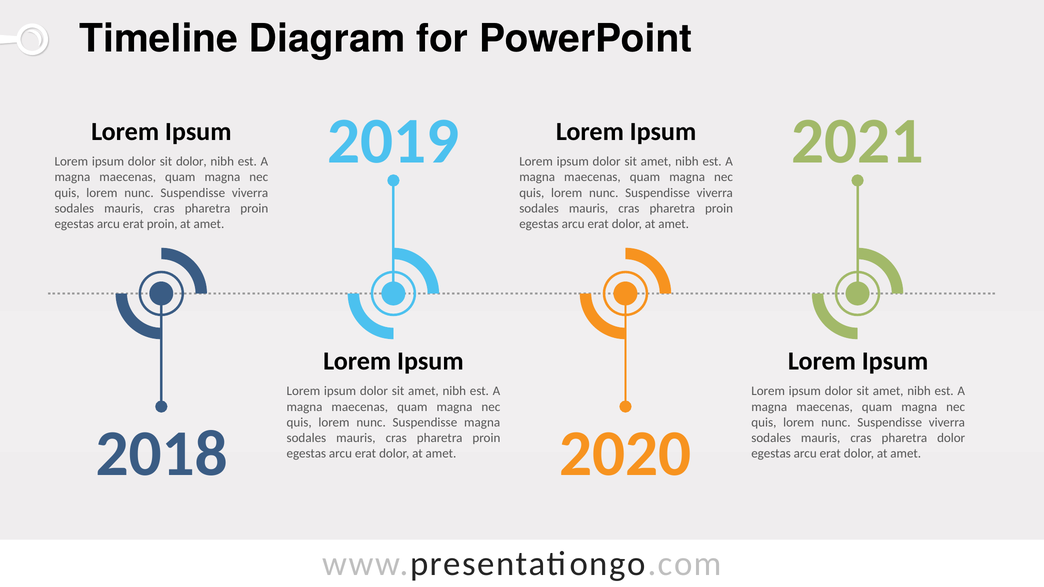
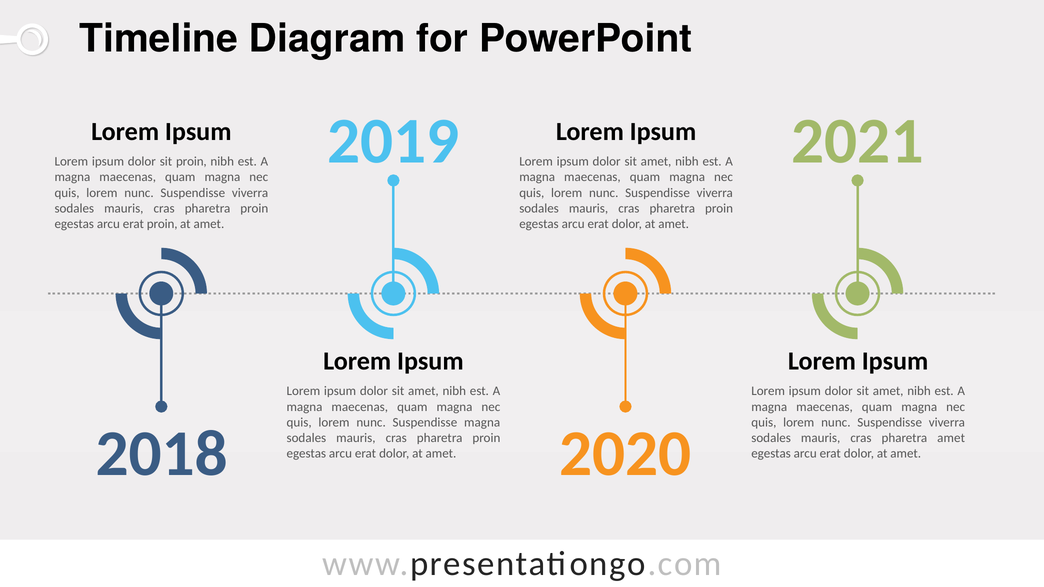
sit dolor: dolor -> proin
pharetra dolor: dolor -> amet
